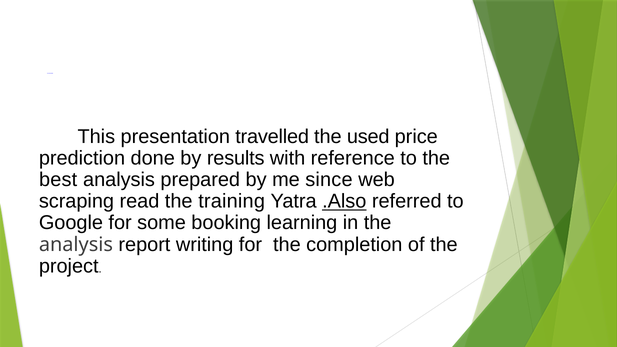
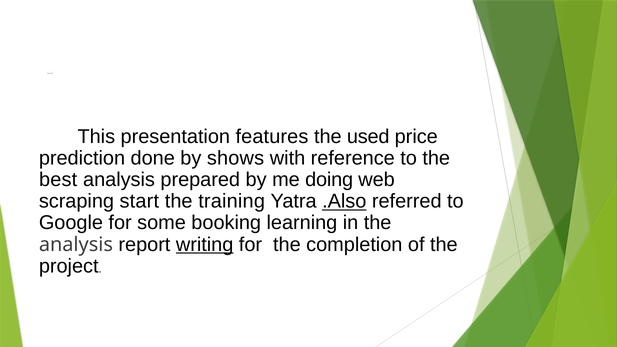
travelled: travelled -> features
results: results -> shows
since: since -> doing
read: read -> start
writing underline: none -> present
